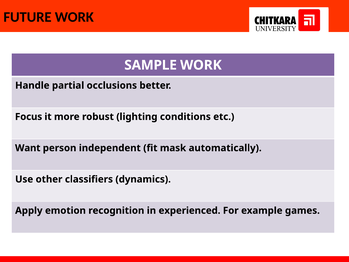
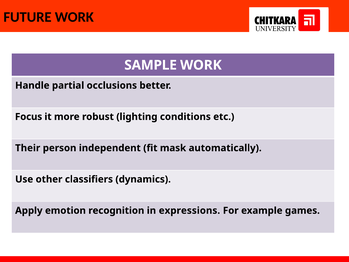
Want: Want -> Their
experienced: experienced -> expressions
